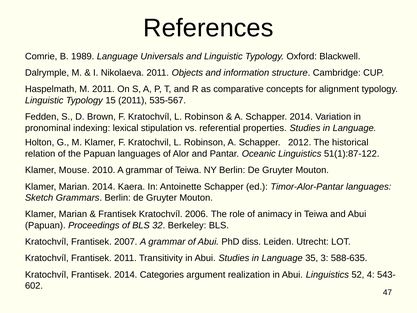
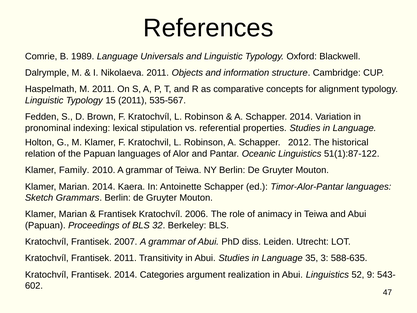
Mouse: Mouse -> Family
4: 4 -> 9
